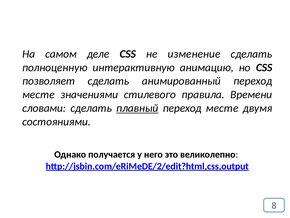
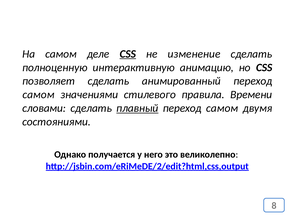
CSS at (128, 54) underline: none -> present
месте at (38, 94): месте -> самом
месте at (222, 108): месте -> самом
